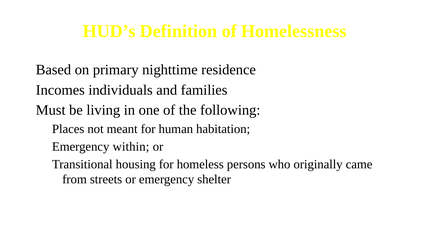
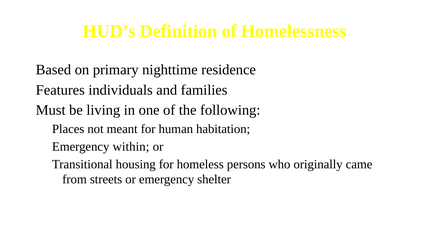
Incomes: Incomes -> Features
